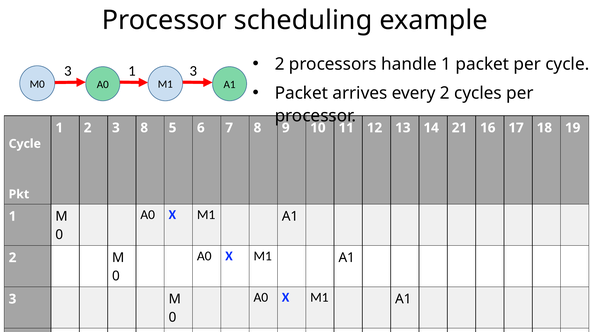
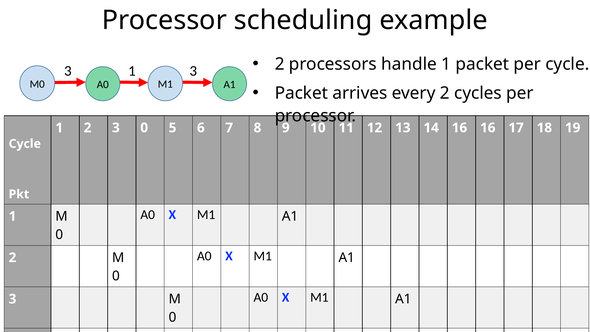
3 8: 8 -> 0
14 21: 21 -> 16
